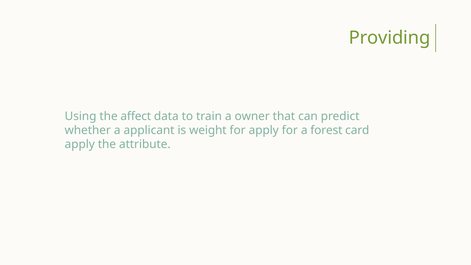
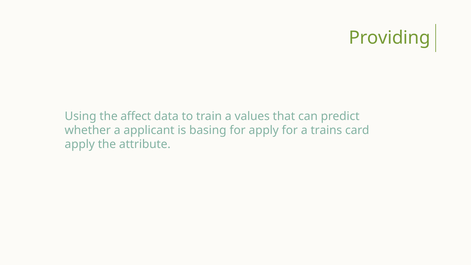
owner: owner -> values
weight: weight -> basing
forest: forest -> trains
